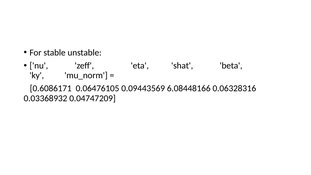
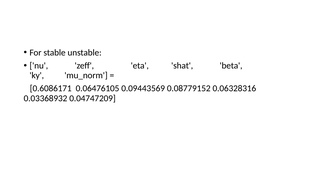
6.08448166: 6.08448166 -> 0.08779152
